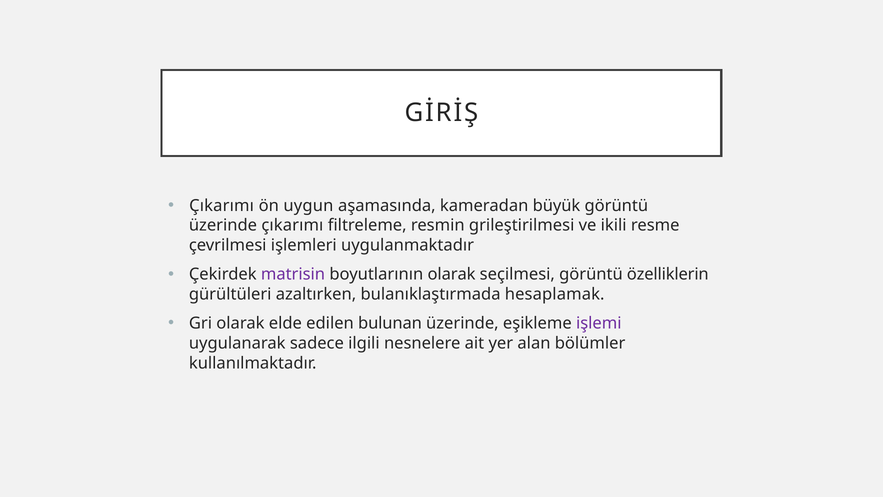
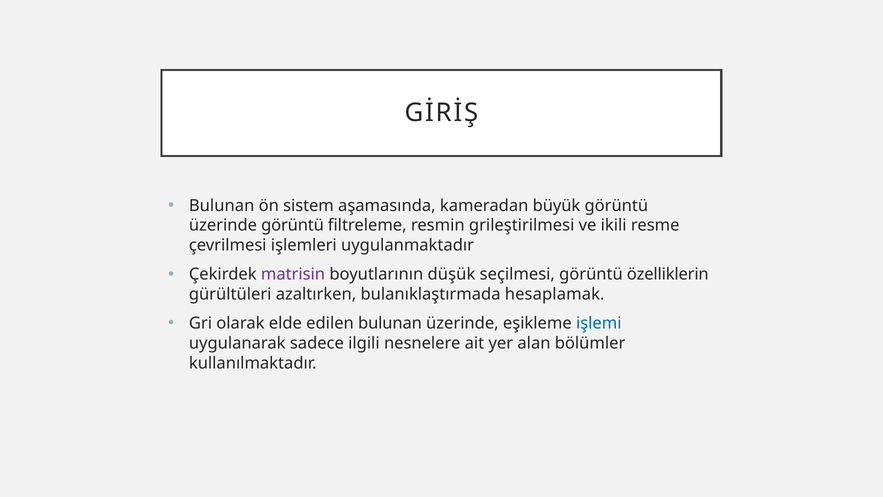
Çıkarımı at (222, 205): Çıkarımı -> Bulunan
uygun: uygun -> sistem
üzerinde çıkarımı: çıkarımı -> görüntü
boyutlarının olarak: olarak -> düşük
işlemi colour: purple -> blue
